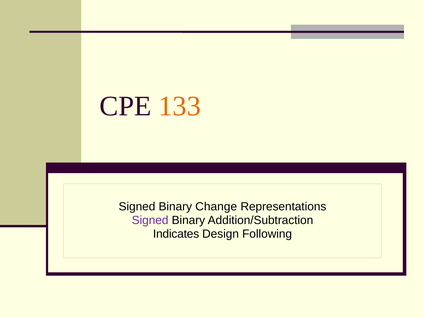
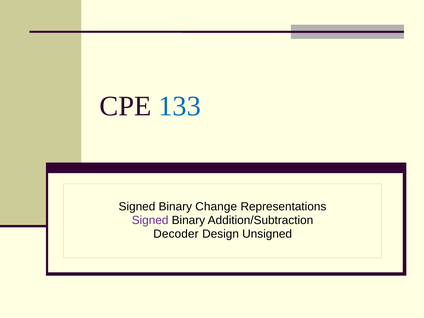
133 colour: orange -> blue
Indicates: Indicates -> Decoder
Following: Following -> Unsigned
